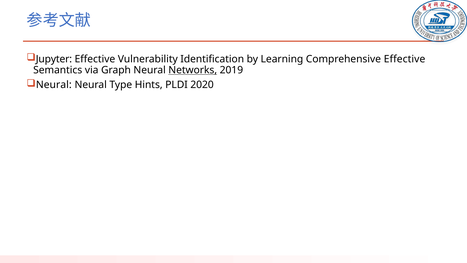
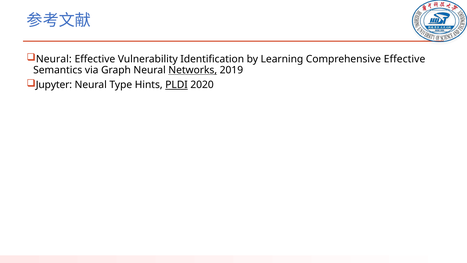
Jupyter at (54, 59): Jupyter -> Neural
Neural at (54, 85): Neural -> Jupyter
PLDI underline: none -> present
